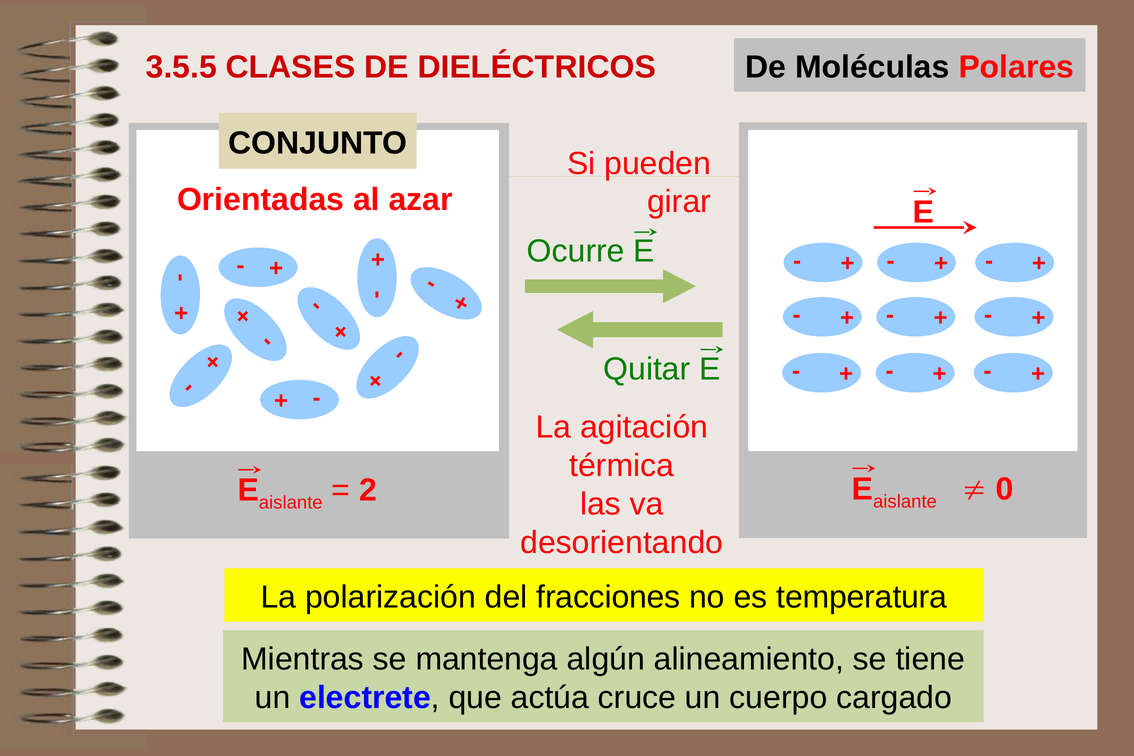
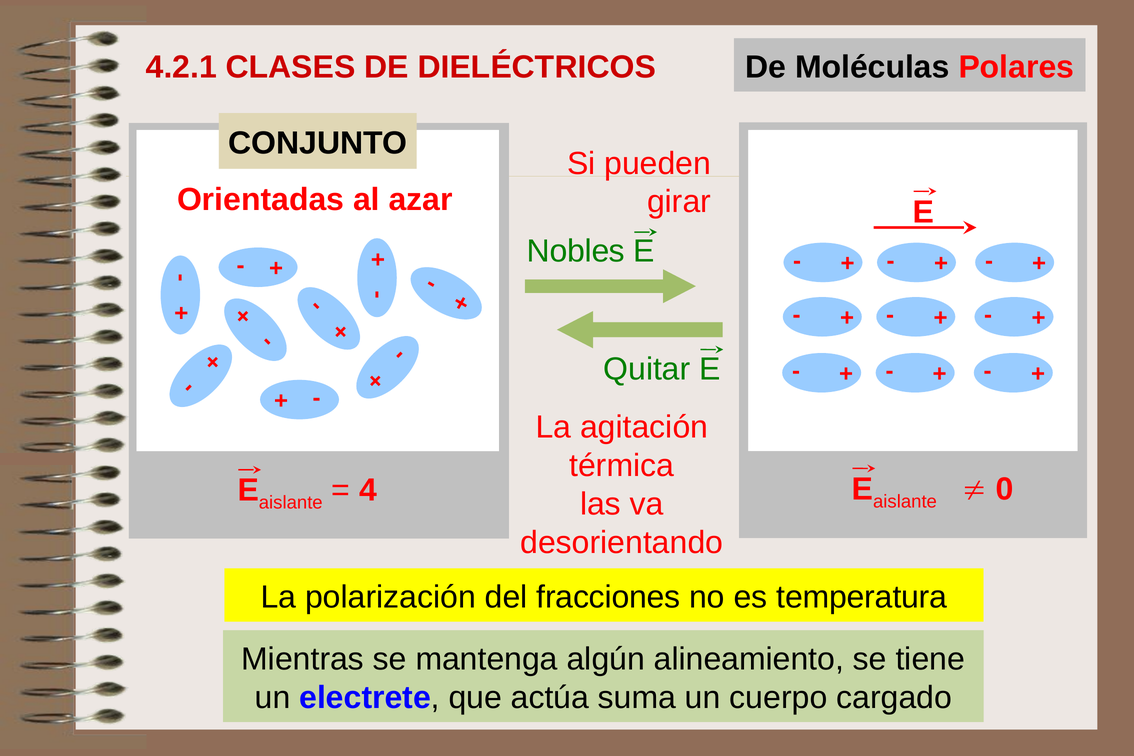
3.5.5: 3.5.5 -> 4.2.1
Ocurre: Ocurre -> Nobles
2: 2 -> 4
cruce: cruce -> suma
